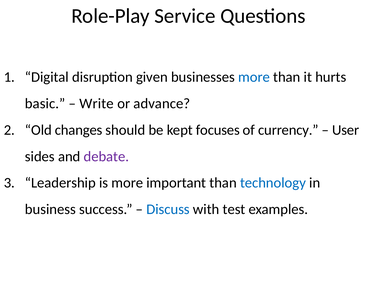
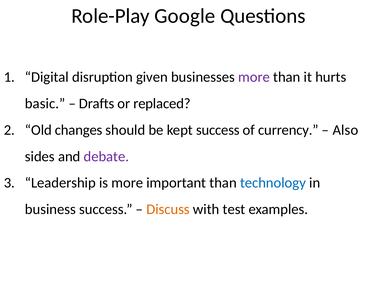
Service: Service -> Google
more at (254, 77) colour: blue -> purple
Write: Write -> Drafts
advance: advance -> replaced
kept focuses: focuses -> success
User: User -> Also
Discuss colour: blue -> orange
